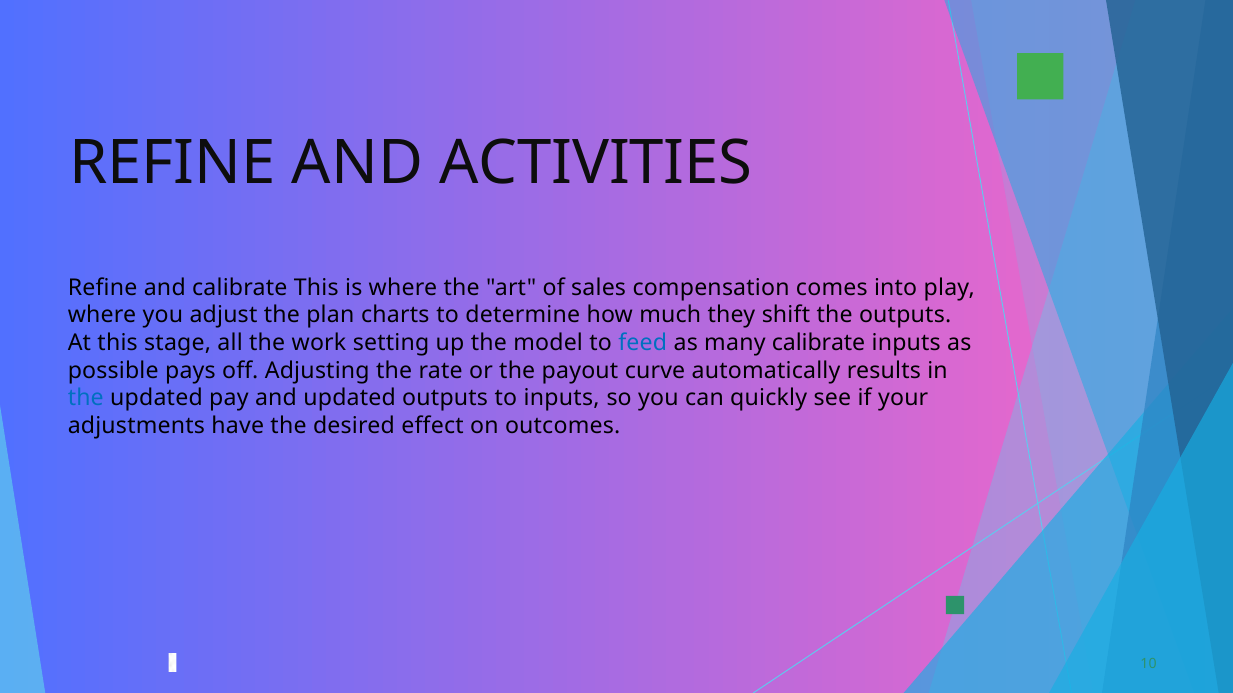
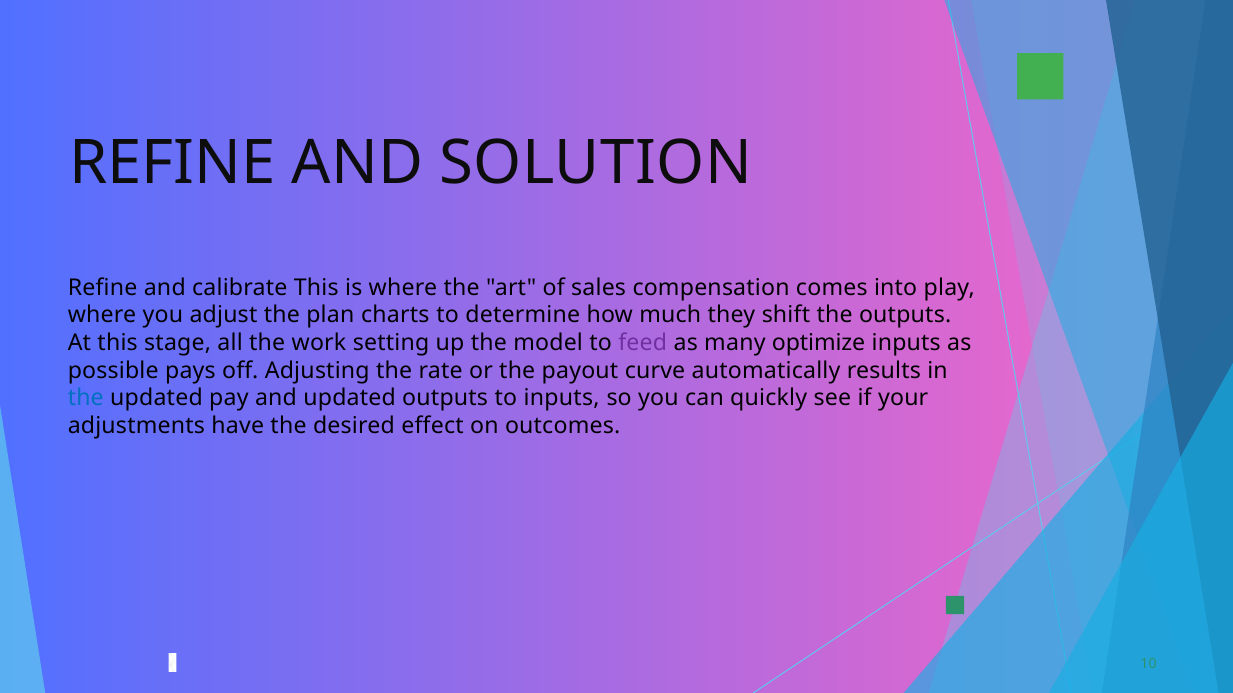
ACTIVITIES: ACTIVITIES -> SOLUTION
feed colour: blue -> purple
many calibrate: calibrate -> optimize
